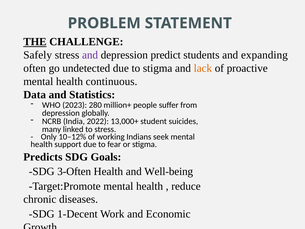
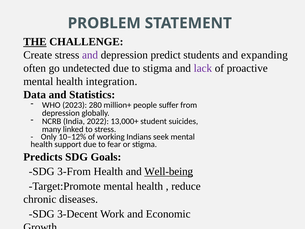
Safely: Safely -> Create
lack colour: orange -> purple
continuous: continuous -> integration
3-Often: 3-Often -> 3-From
Well-being underline: none -> present
1-Decent: 1-Decent -> 3-Decent
